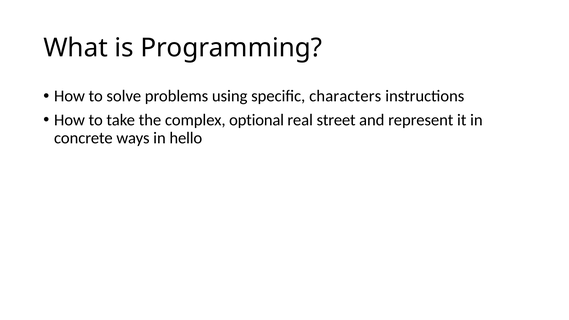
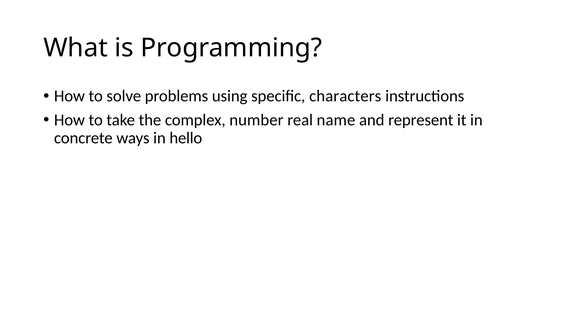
optional: optional -> number
street: street -> name
